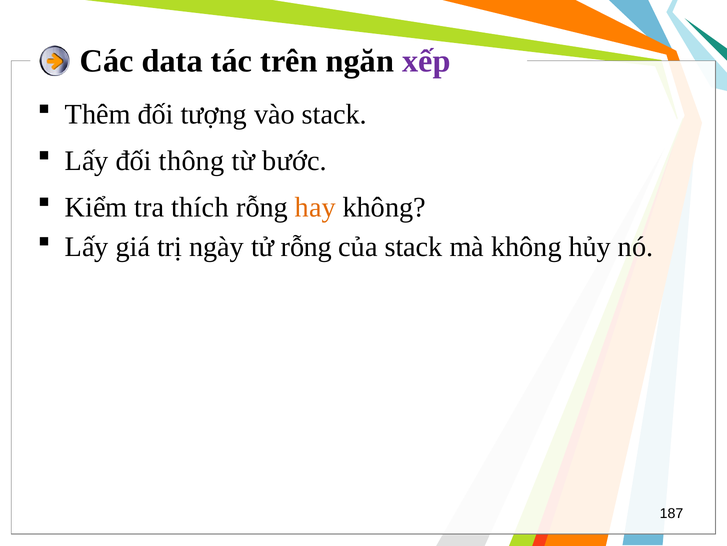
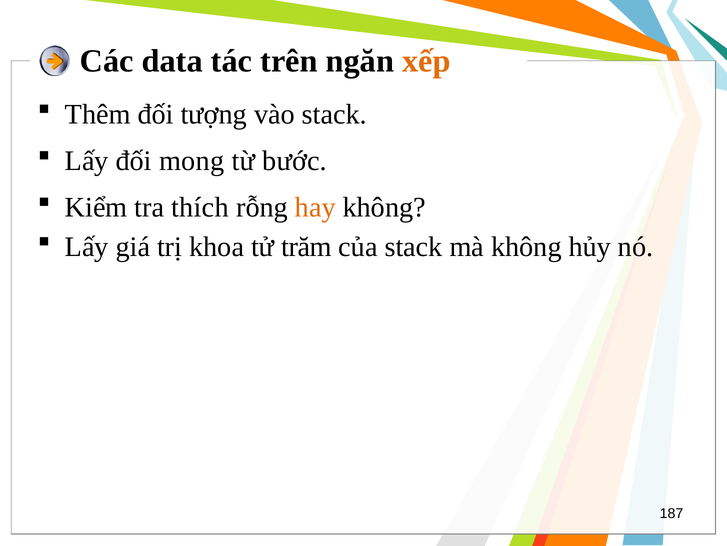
xếp colour: purple -> orange
thông: thông -> mong
ngày: ngày -> khoa
tử rỗng: rỗng -> trăm
